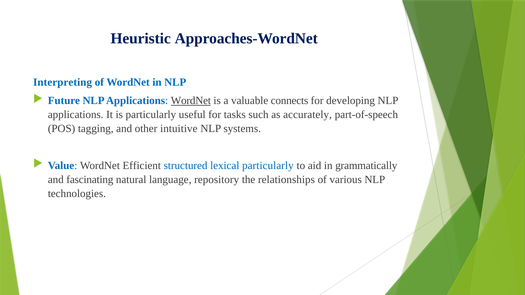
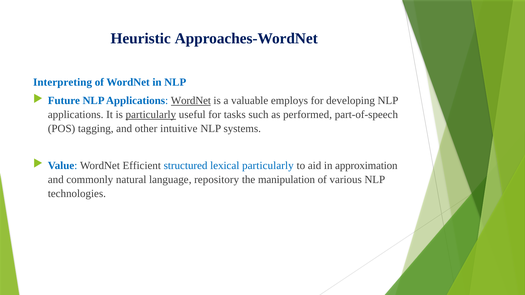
connects: connects -> employs
particularly at (151, 115) underline: none -> present
accurately: accurately -> performed
grammatically: grammatically -> approximation
fascinating: fascinating -> commonly
relationships: relationships -> manipulation
